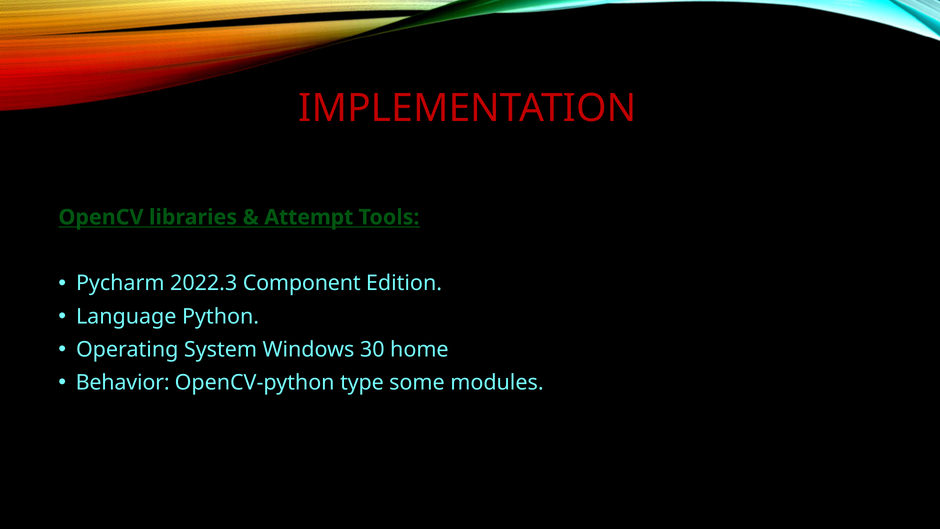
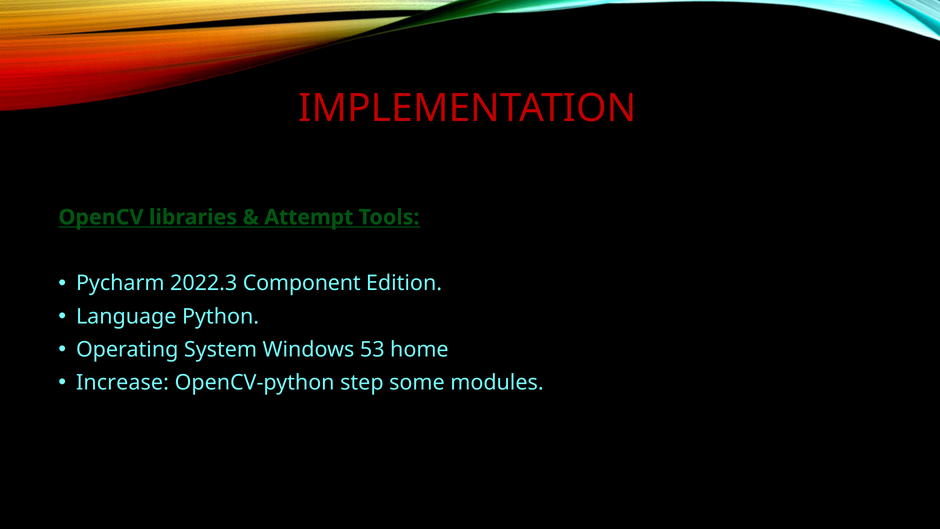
30: 30 -> 53
Behavior: Behavior -> Increase
type: type -> step
